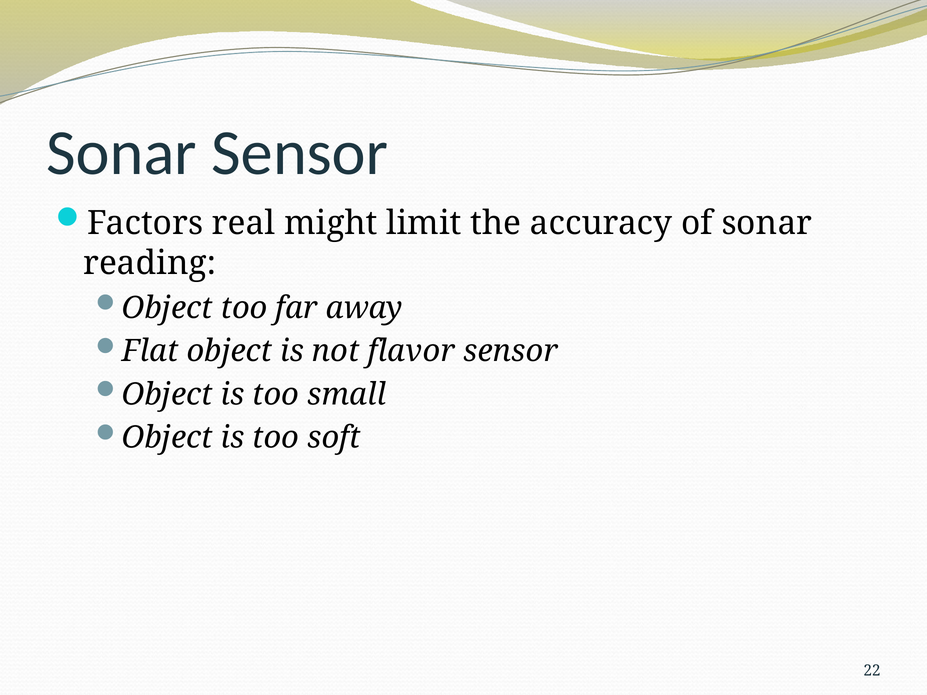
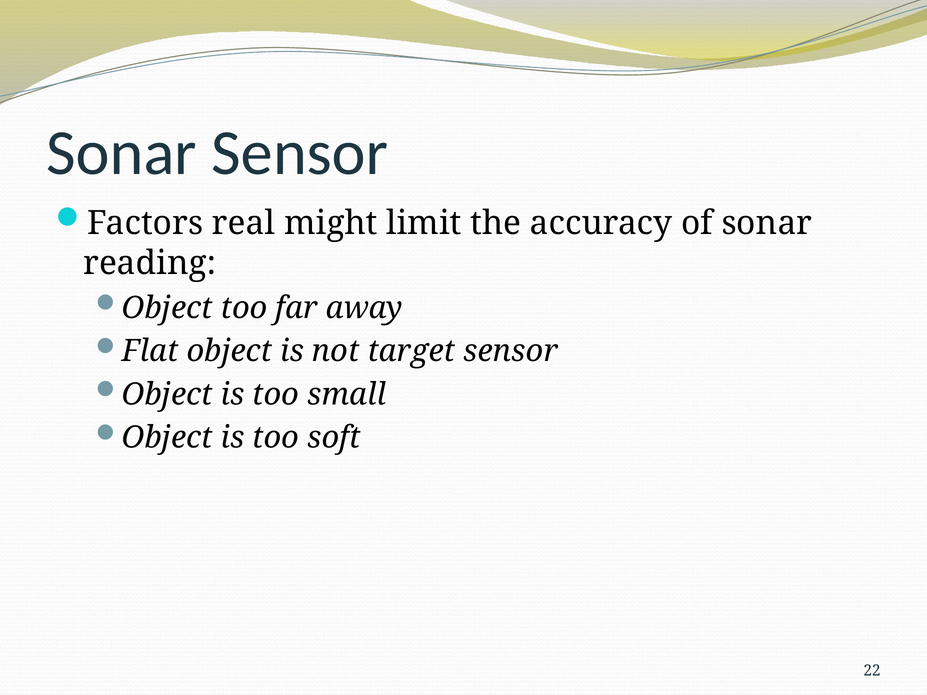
flavor: flavor -> target
